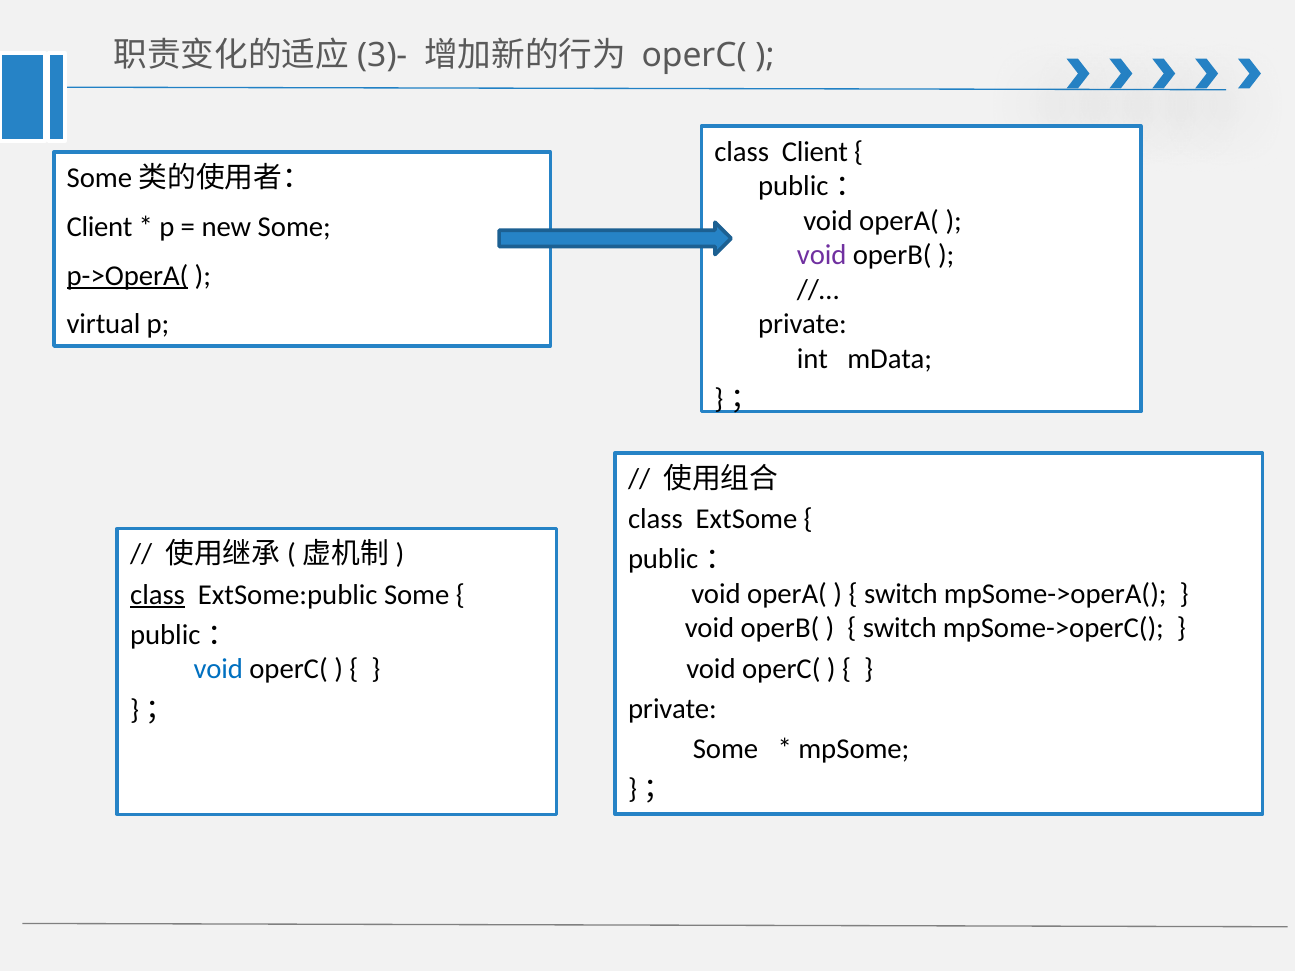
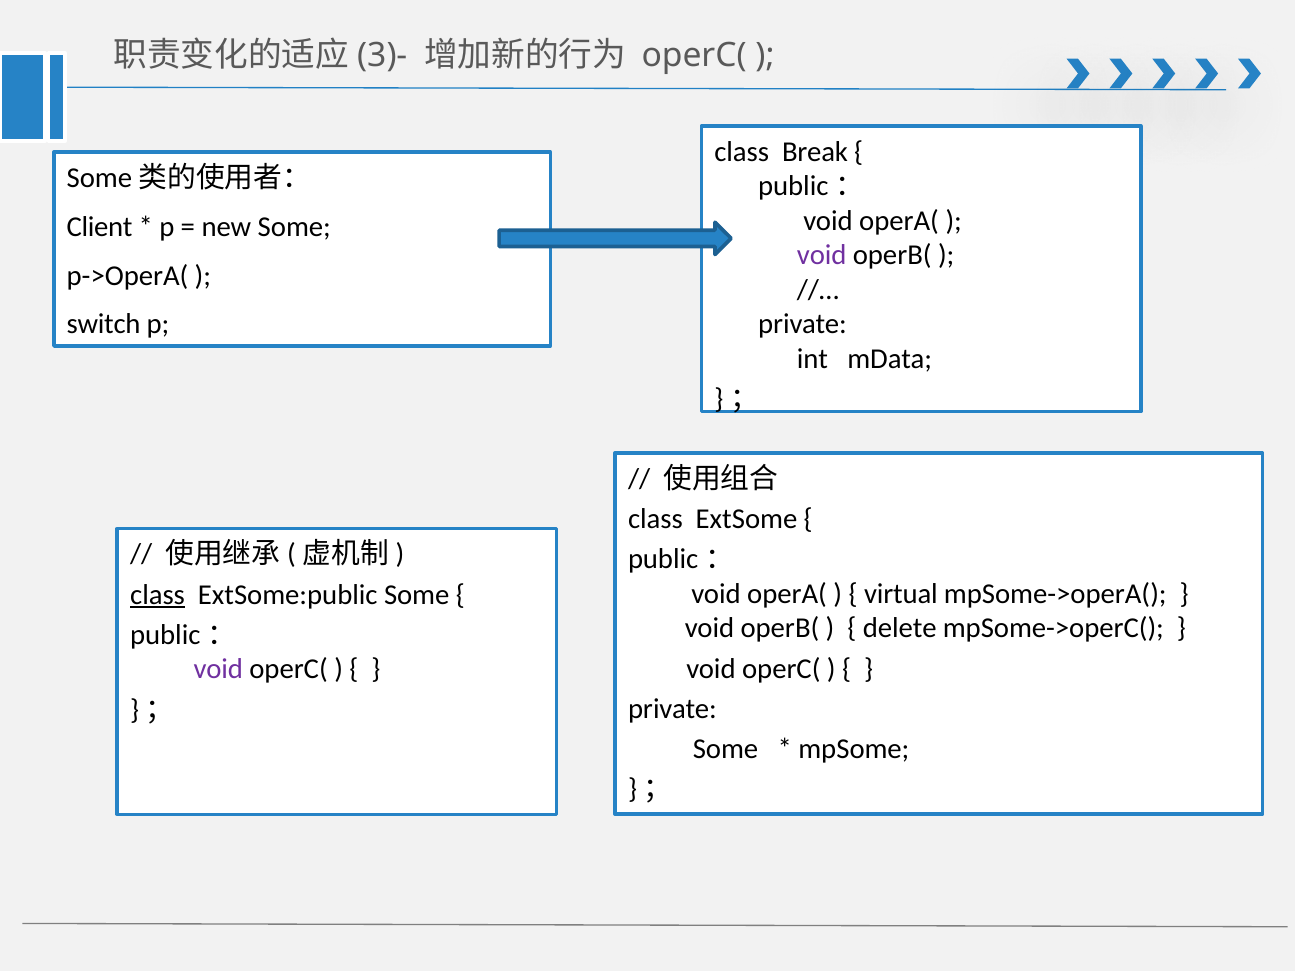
class Client: Client -> Break
p->OperA( underline: present -> none
virtual: virtual -> switch
switch at (901, 594): switch -> virtual
switch at (900, 629): switch -> delete
void at (218, 670) colour: blue -> purple
